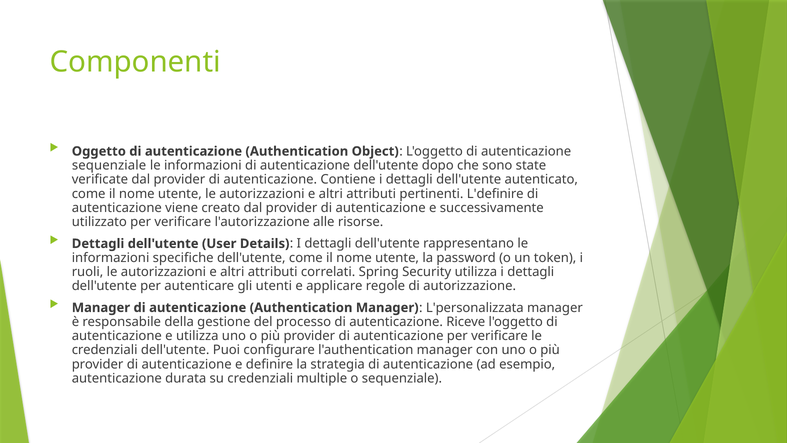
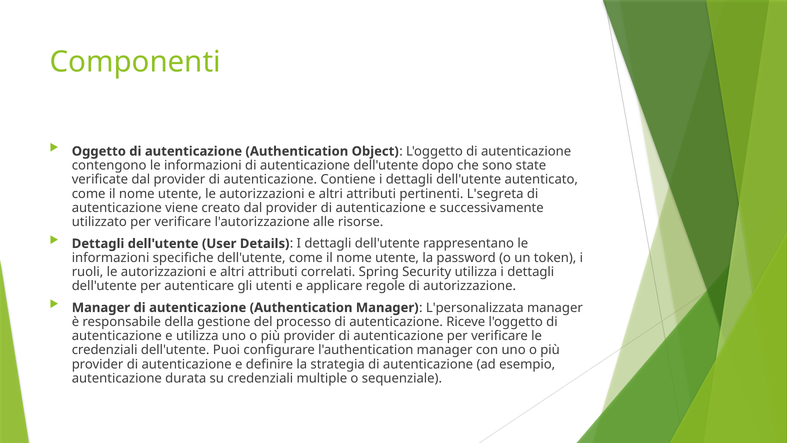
sequenziale at (109, 165): sequenziale -> contengono
L'definire: L'definire -> L'segreta
